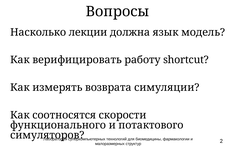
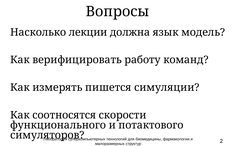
shortcut: shortcut -> команд
возврата: возврата -> пишется
